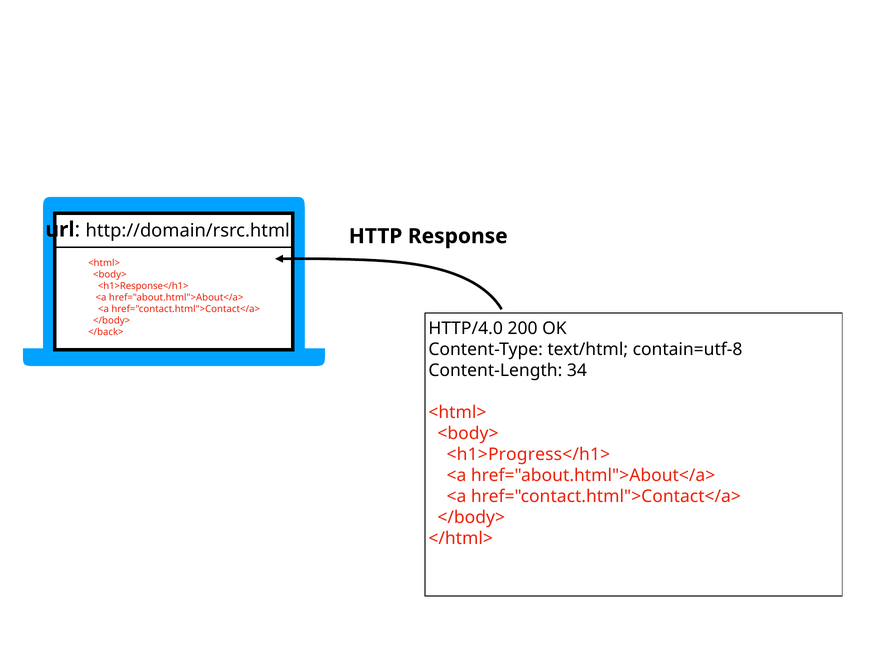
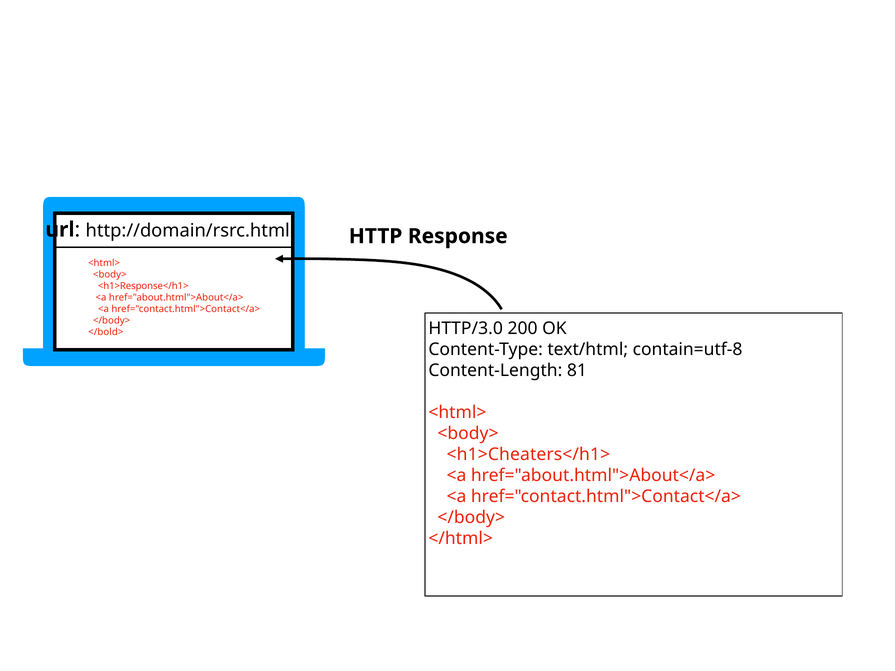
HTTP/4.0: HTTP/4.0 -> HTTP/3.0
</back>: </back> -> </bold>
34: 34 -> 81
<h1>Progress</h1>: <h1>Progress</h1> -> <h1>Cheaters</h1>
